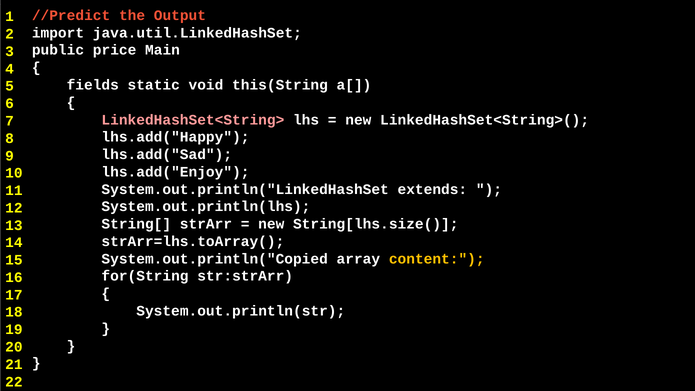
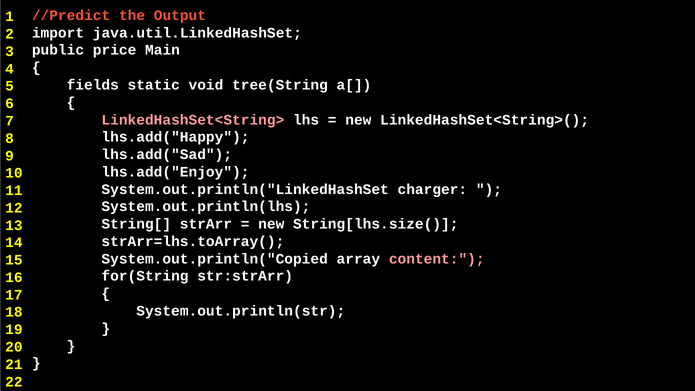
this(String: this(String -> tree(String
extends: extends -> charger
content colour: yellow -> pink
